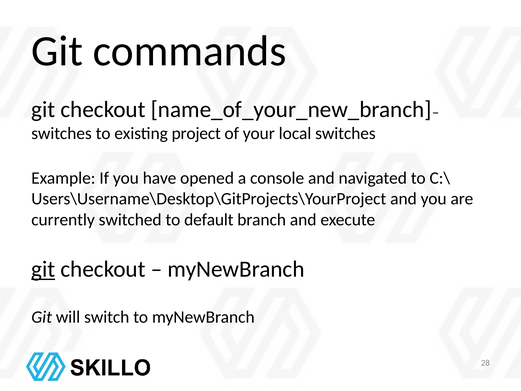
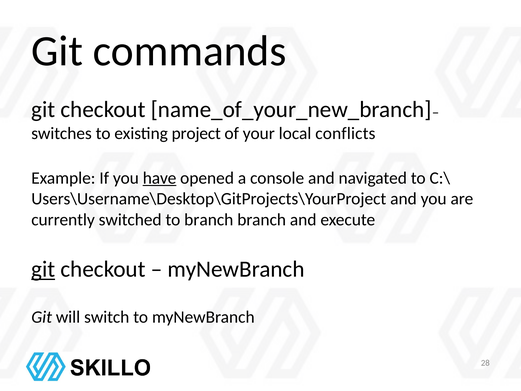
local switches: switches -> conflicts
have underline: none -> present
to default: default -> branch
